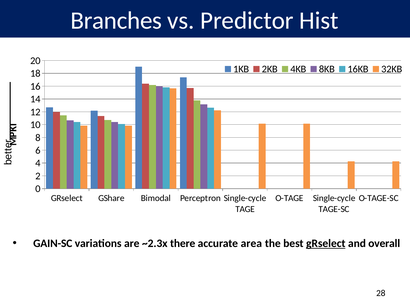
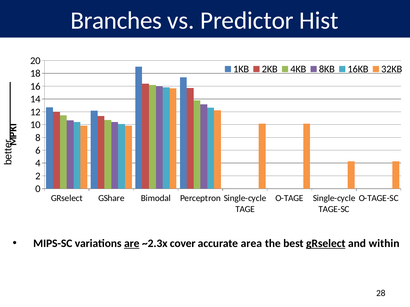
GAIN-SC: GAIN-SC -> MIPS-SC
are underline: none -> present
there: there -> cover
overall: overall -> within
